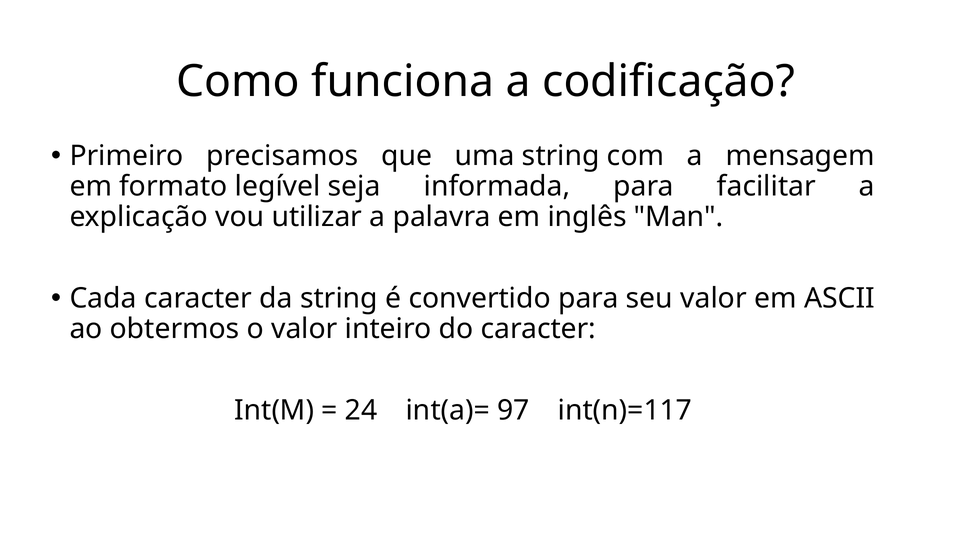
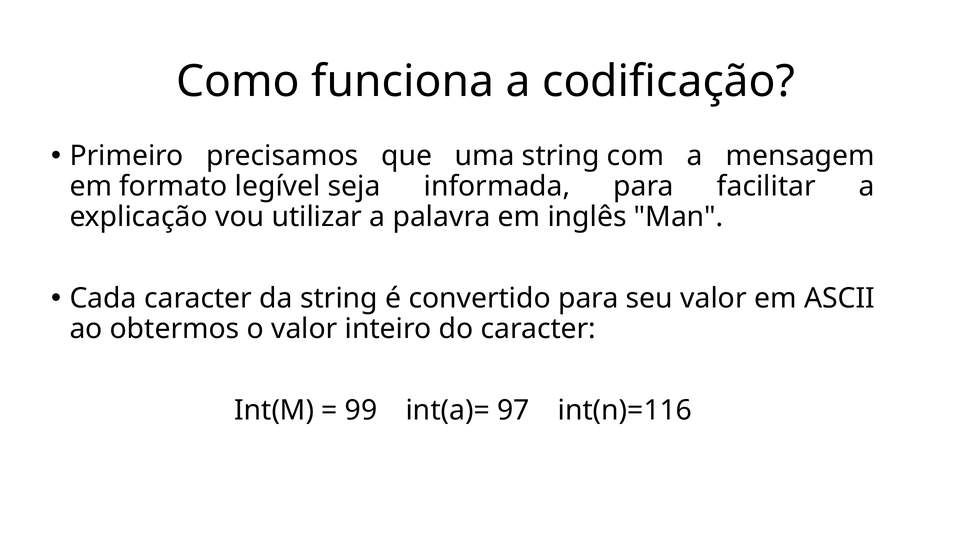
24: 24 -> 99
int(n)=117: int(n)=117 -> int(n)=116
